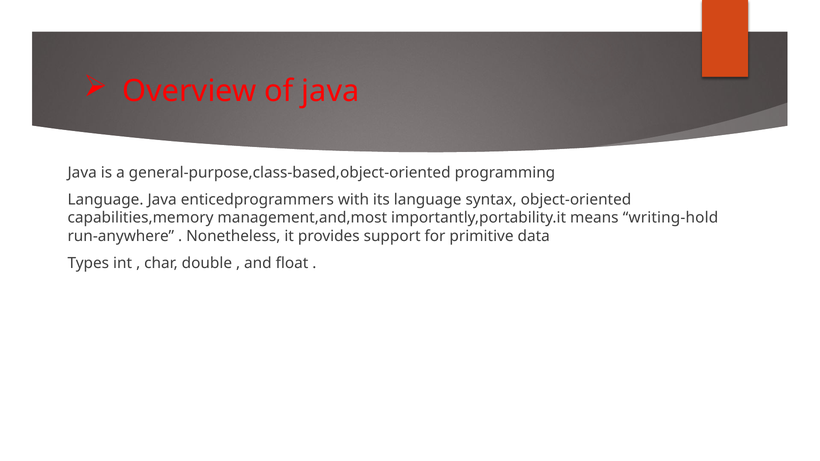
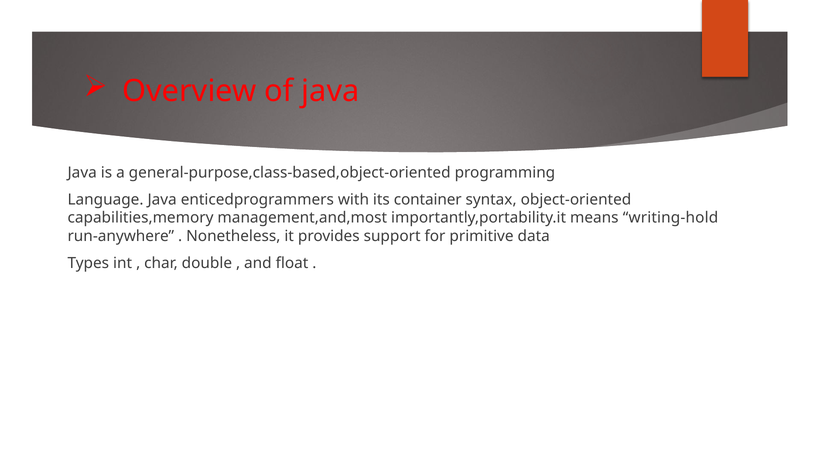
its language: language -> container
